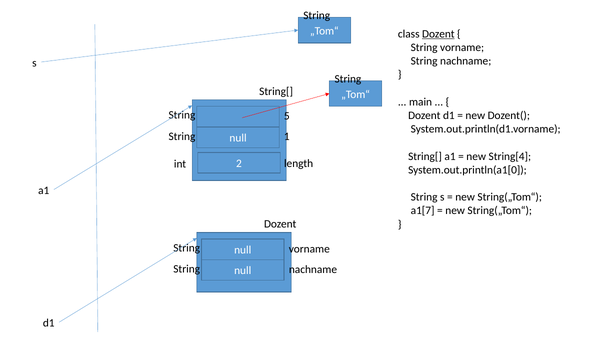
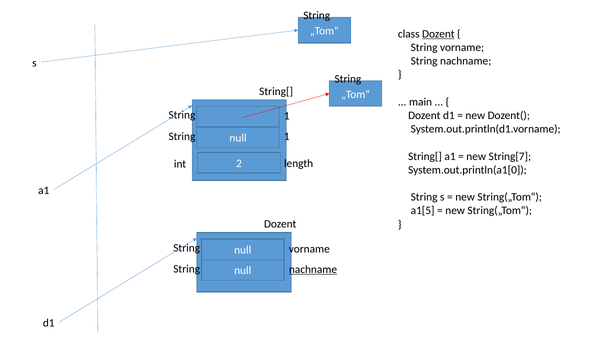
String 5: 5 -> 1
String[4: String[4 -> String[7
a1[7: a1[7 -> a1[5
nachname at (313, 270) underline: none -> present
